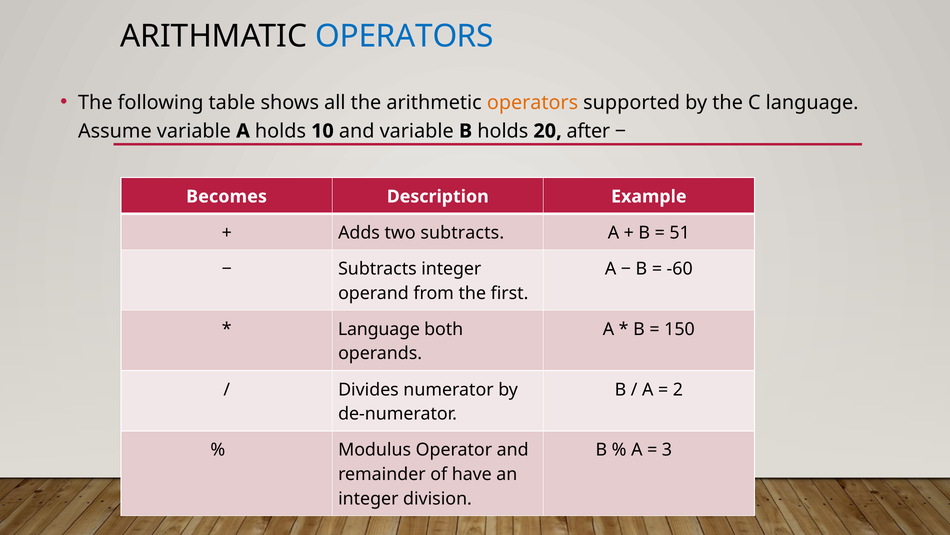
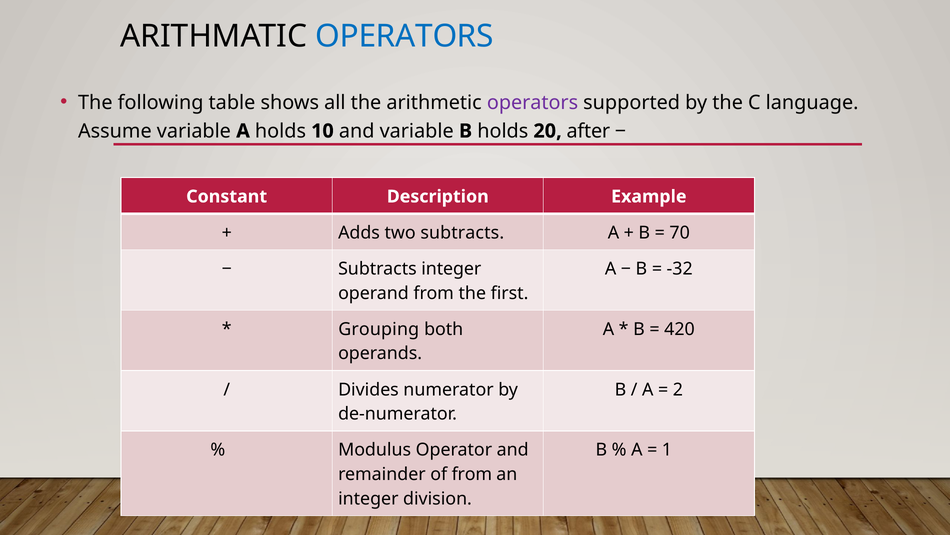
operators at (533, 102) colour: orange -> purple
Becomes: Becomes -> Constant
51: 51 -> 70
-60: -60 -> -32
Language at (379, 329): Language -> Grouping
150: 150 -> 420
3: 3 -> 1
of have: have -> from
